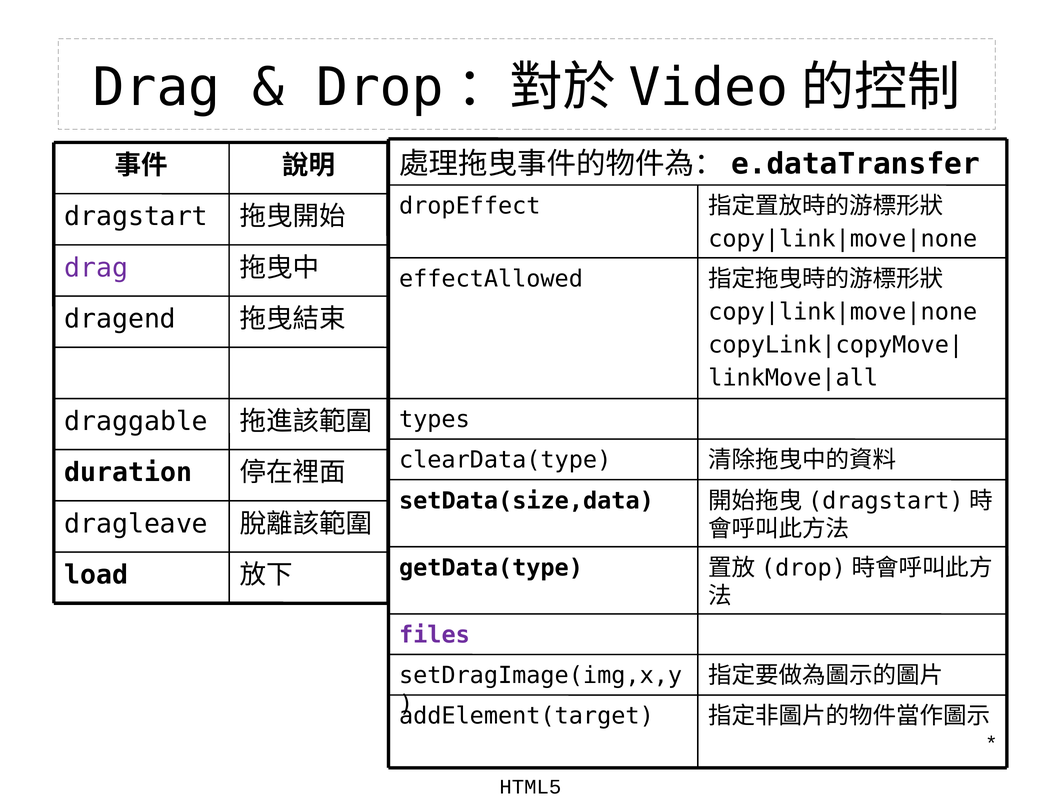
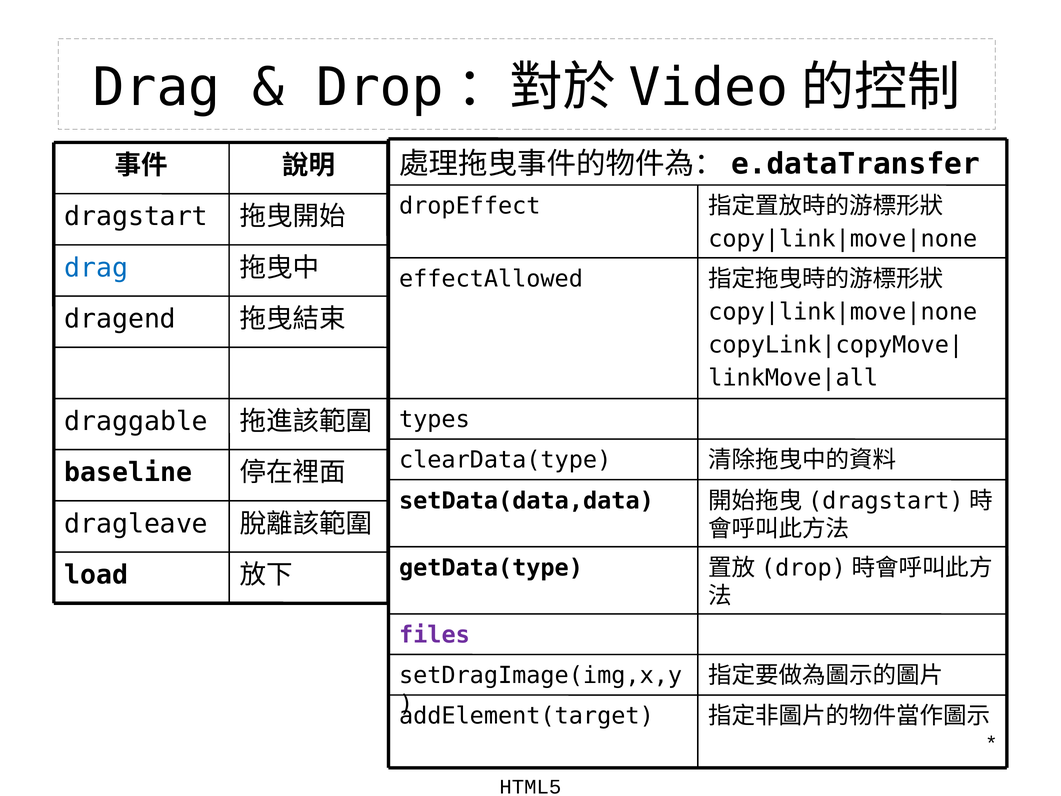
drag at (96, 268) colour: purple -> blue
duration: duration -> baseline
setData(size,data: setData(size,data -> setData(data,data
